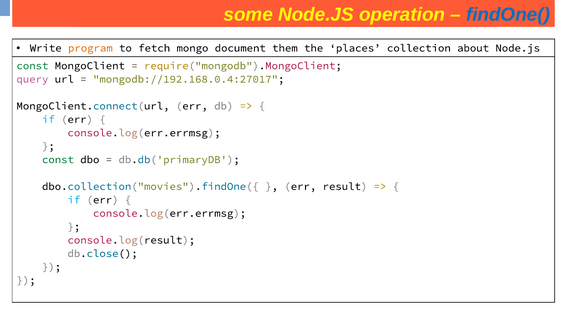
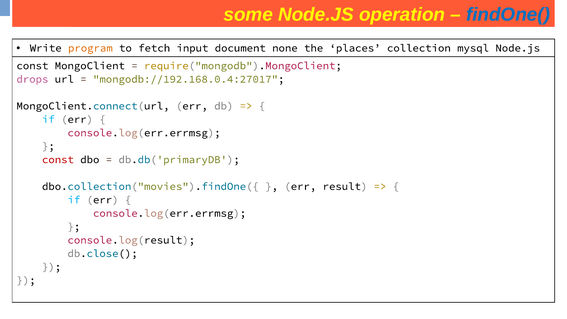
mongo: mongo -> input
them: them -> none
about: about -> mysql
const at (32, 66) colour: green -> black
query: query -> drops
const at (58, 160) colour: green -> red
